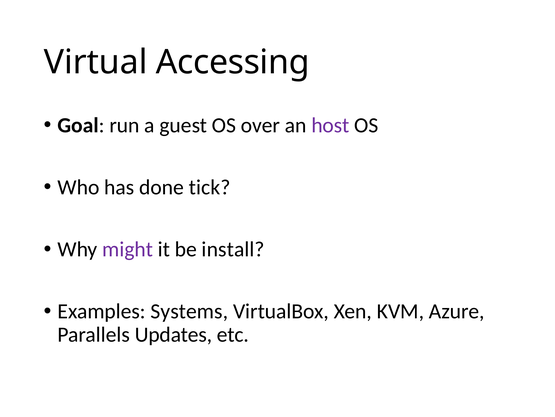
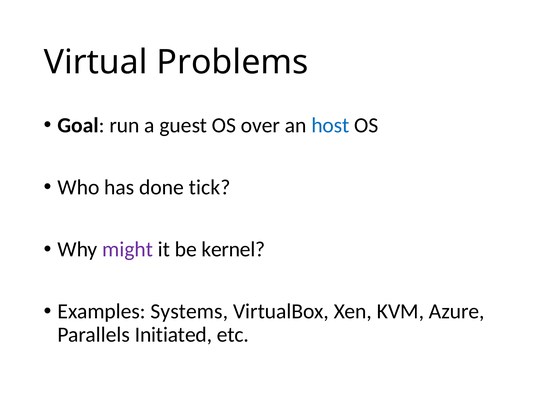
Accessing: Accessing -> Problems
host colour: purple -> blue
install: install -> kernel
Updates: Updates -> Initiated
